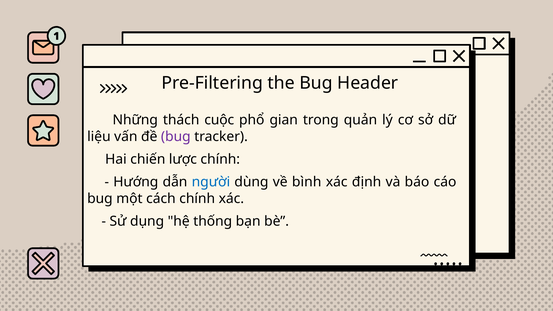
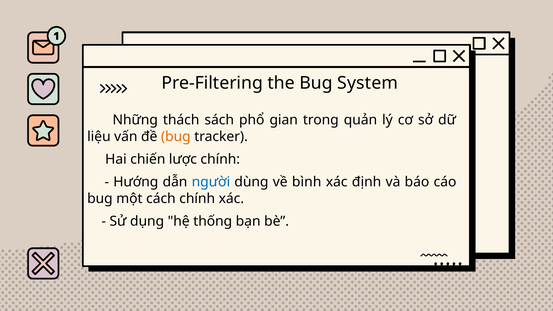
Header: Header -> System
cuộc: cuộc -> sách
bug at (176, 136) colour: purple -> orange
